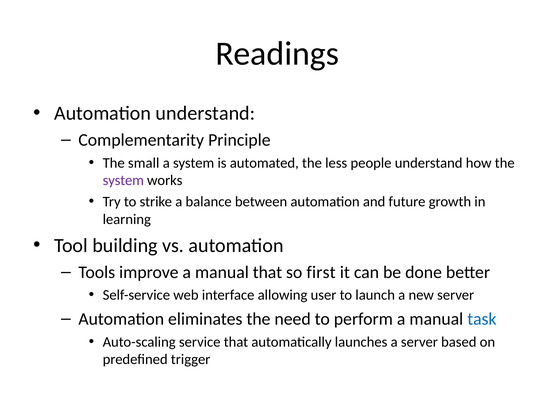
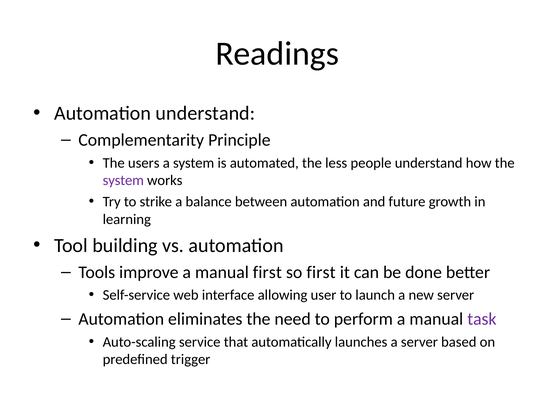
small: small -> users
manual that: that -> first
task colour: blue -> purple
